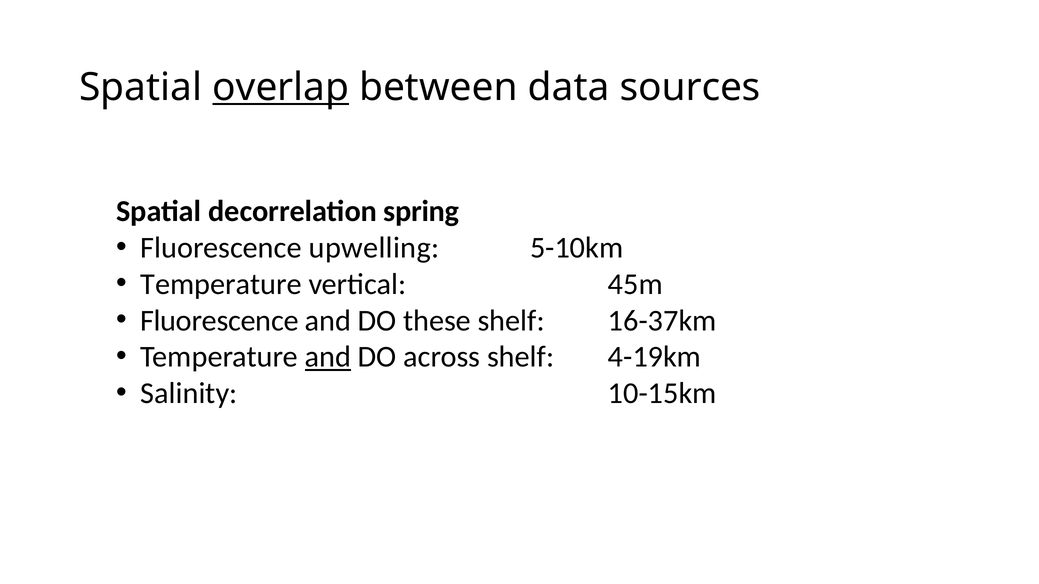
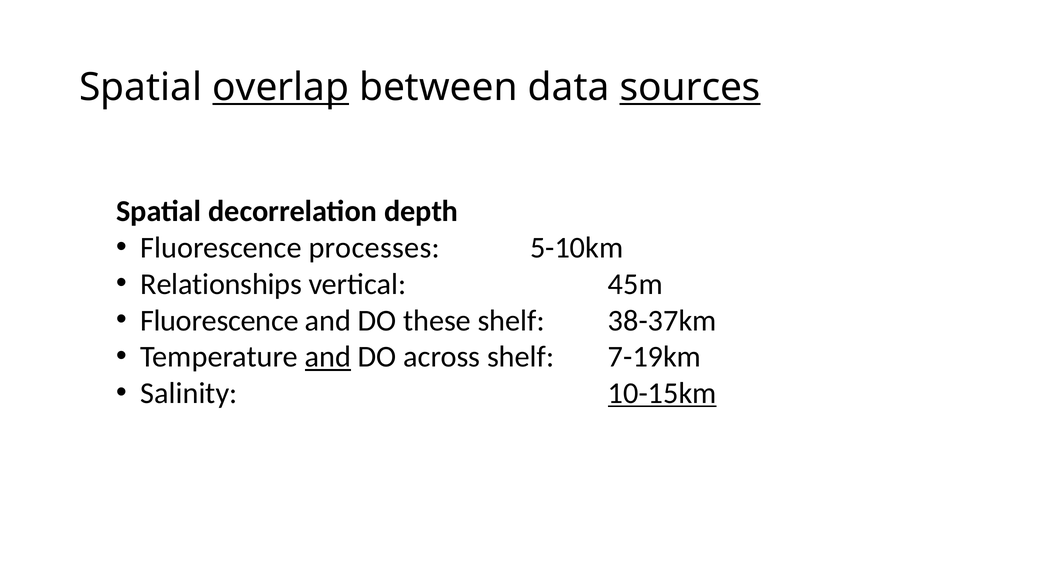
sources underline: none -> present
spring: spring -> depth
upwelling: upwelling -> processes
Temperature at (221, 284): Temperature -> Relationships
16-37km: 16-37km -> 38-37km
4-19km: 4-19km -> 7-19km
10-15km underline: none -> present
